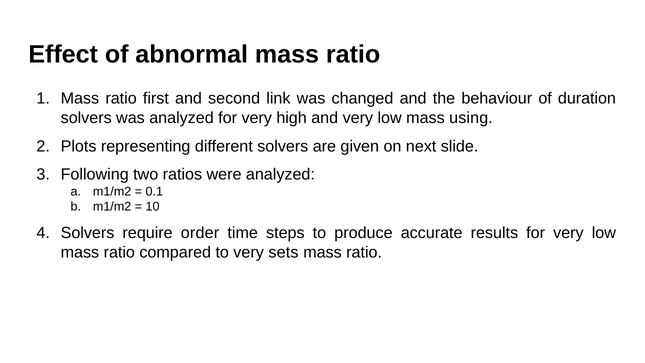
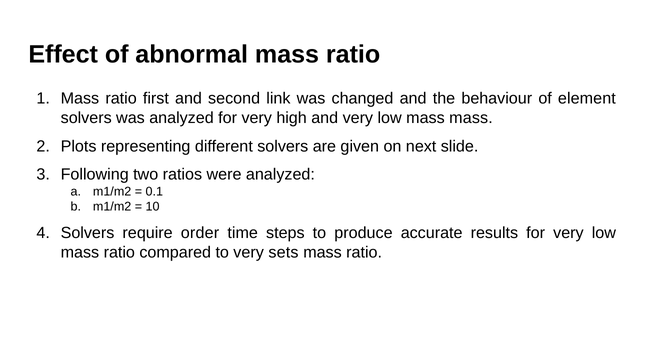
duration: duration -> element
mass using: using -> mass
